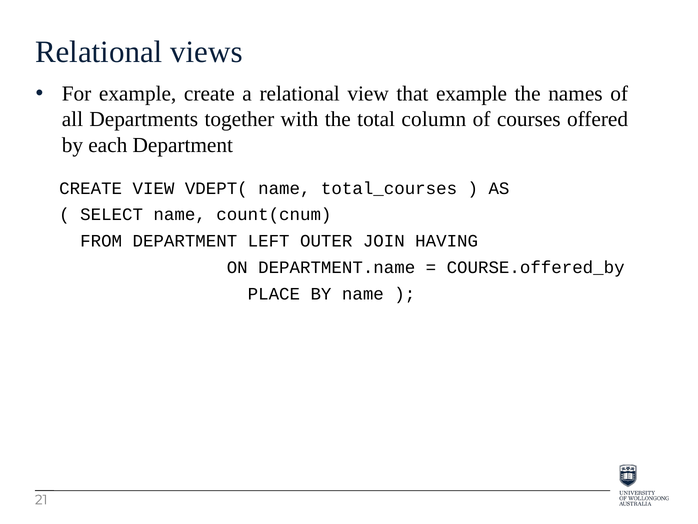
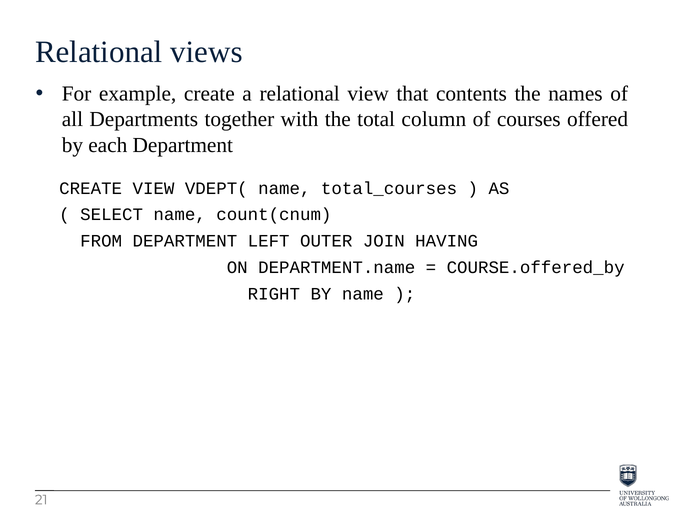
that example: example -> contents
PLACE: PLACE -> RIGHT
